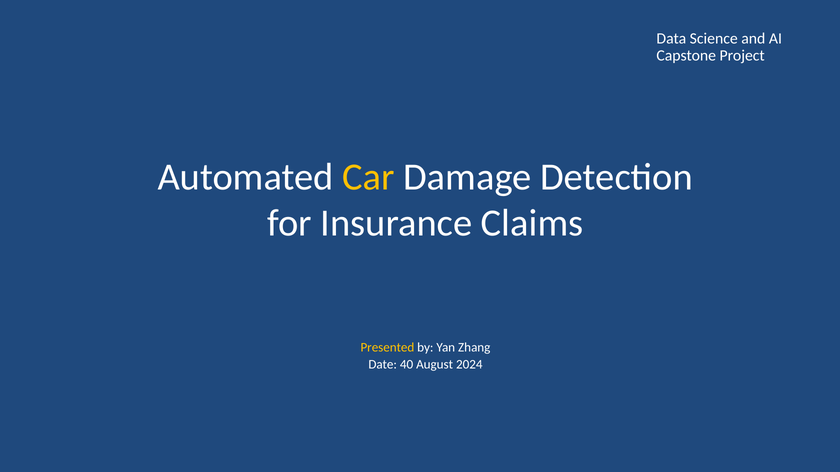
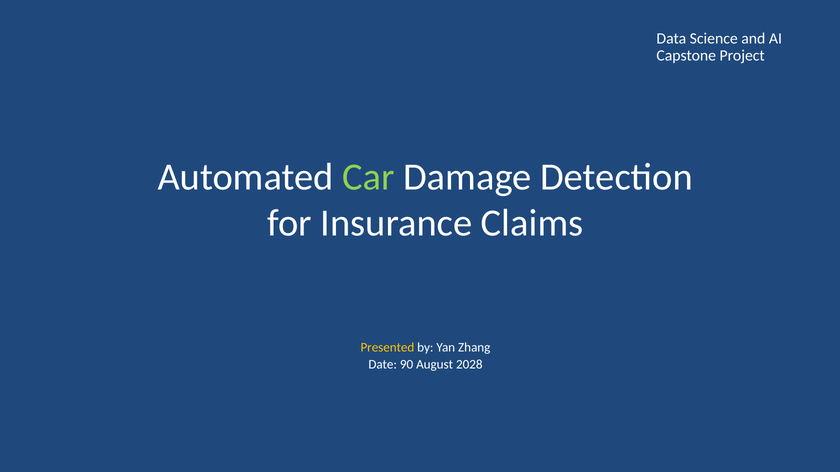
Car colour: yellow -> light green
40: 40 -> 90
2024: 2024 -> 2028
